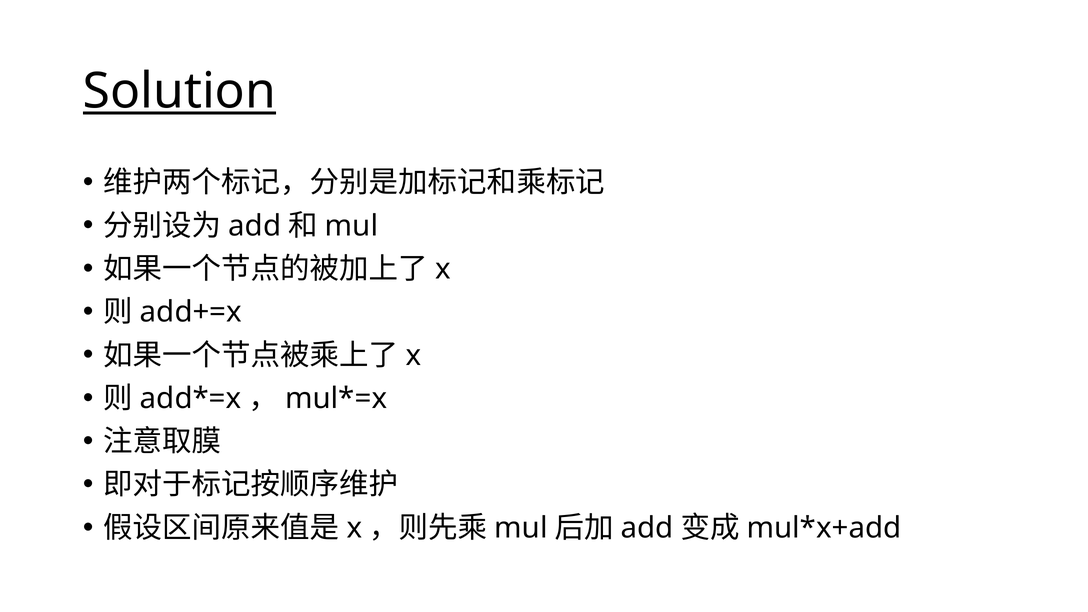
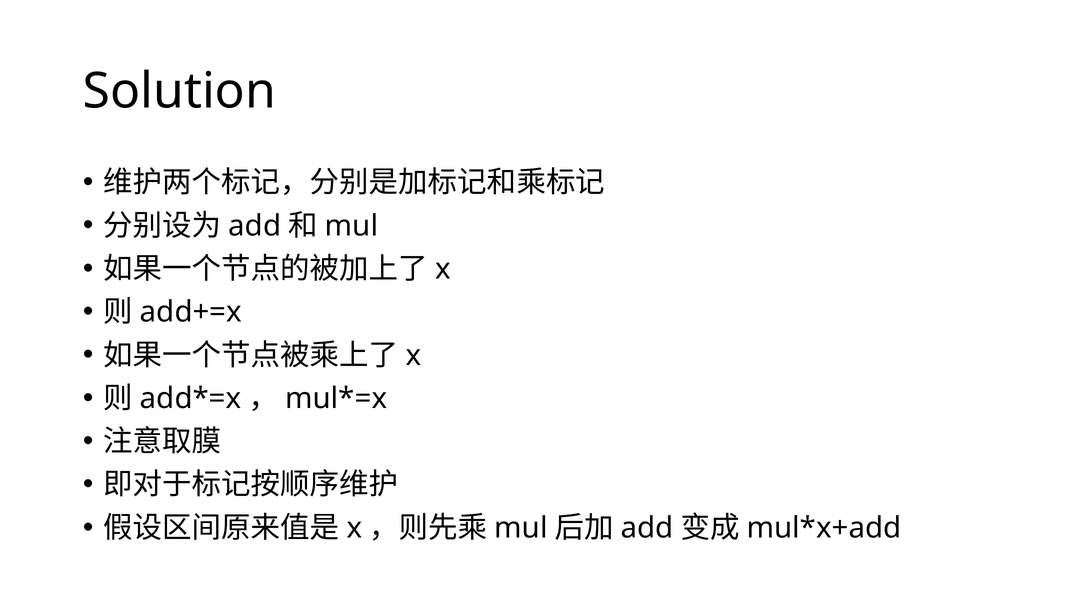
Solution underline: present -> none
